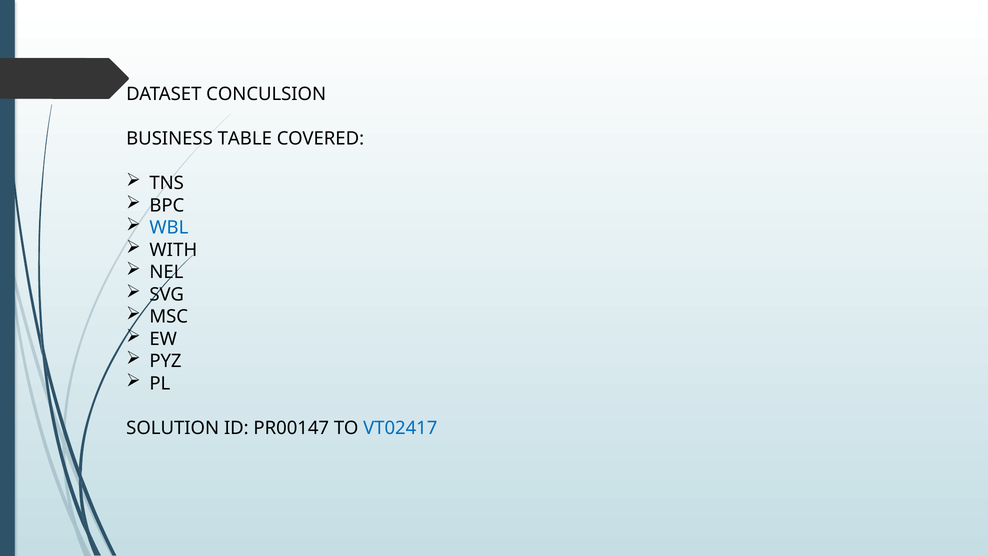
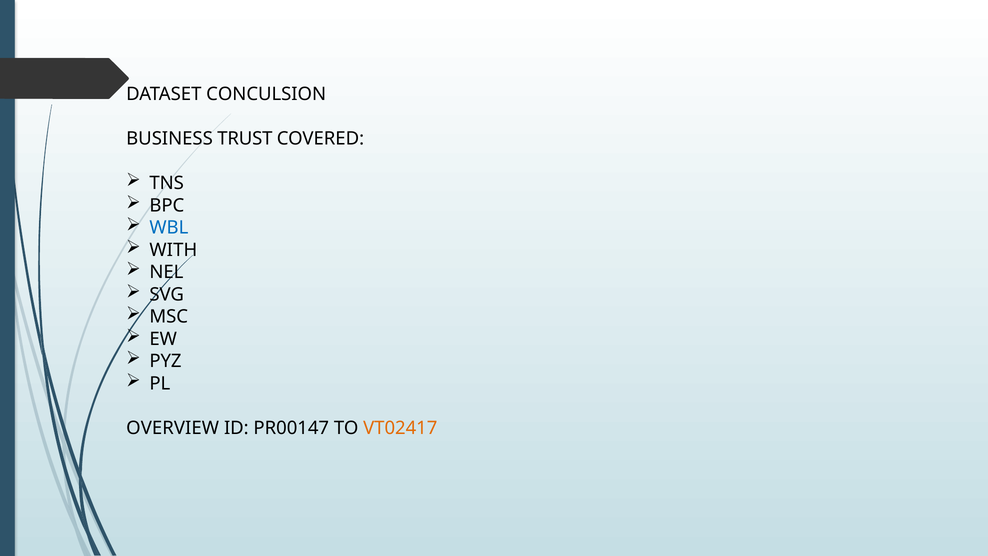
TABLE: TABLE -> TRUST
SOLUTION: SOLUTION -> OVERVIEW
VT02417 colour: blue -> orange
